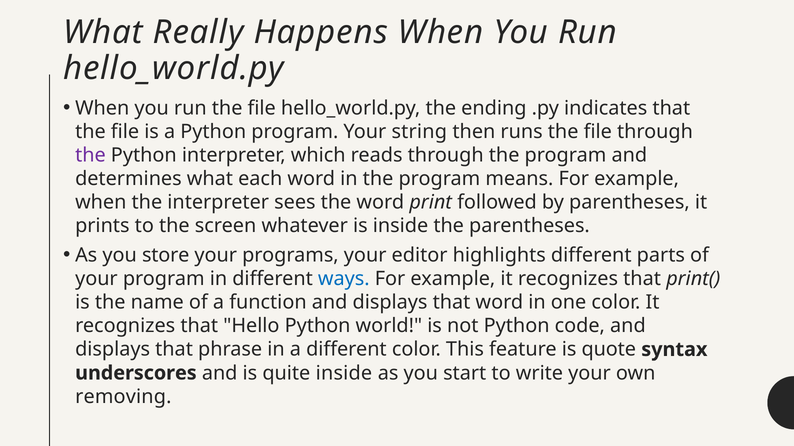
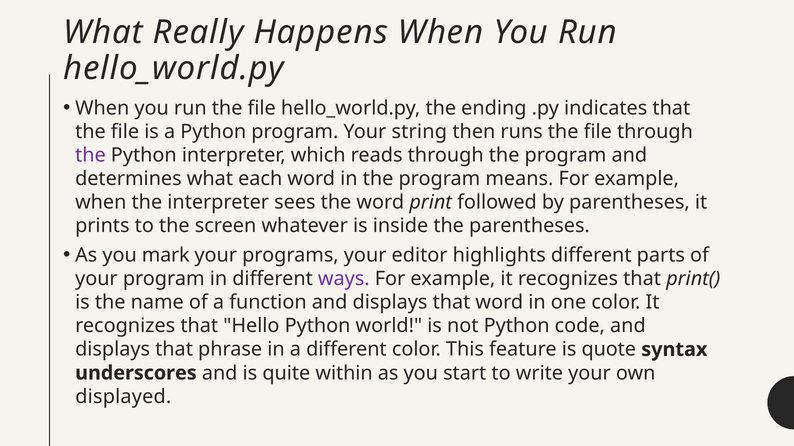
store: store -> mark
ways colour: blue -> purple
quite inside: inside -> within
removing: removing -> displayed
